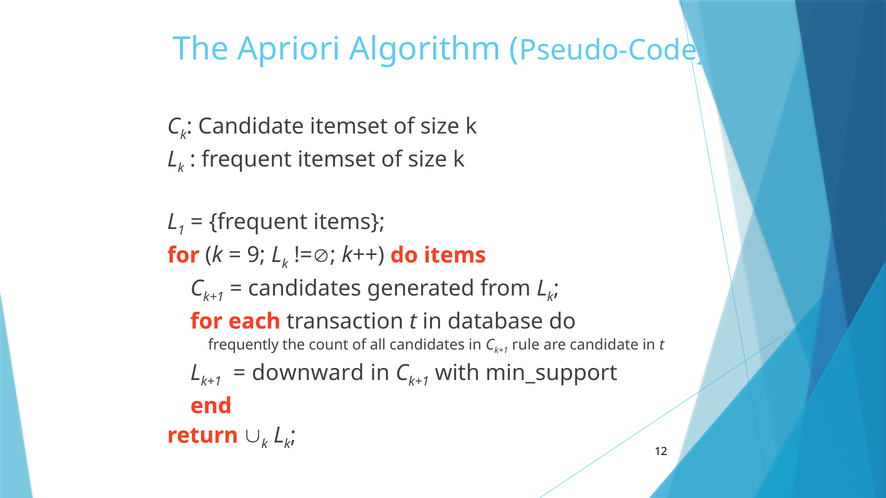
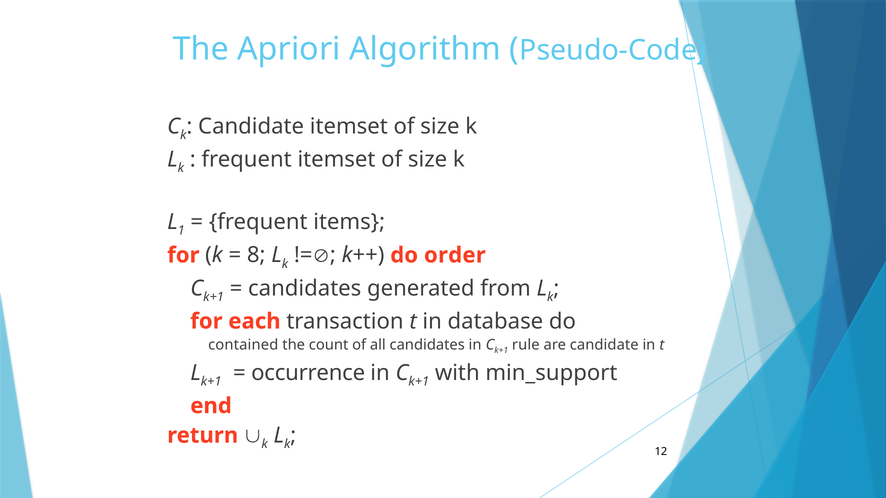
9: 9 -> 8
do items: items -> order
frequently: frequently -> contained
downward: downward -> occurrence
